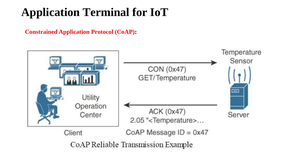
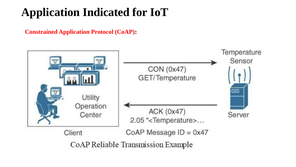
Terminal: Terminal -> Indicated
